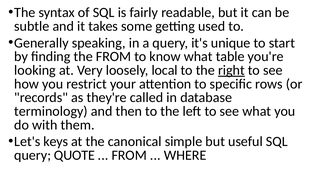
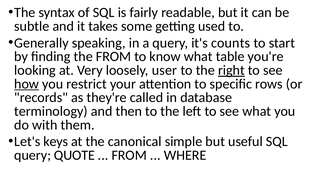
unique: unique -> counts
local: local -> user
how underline: none -> present
